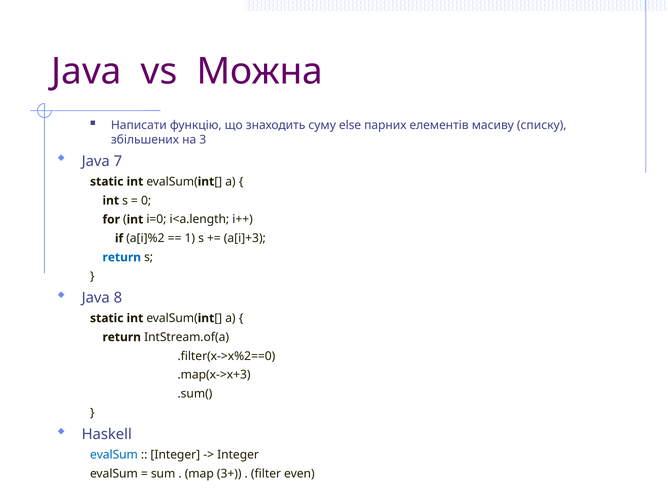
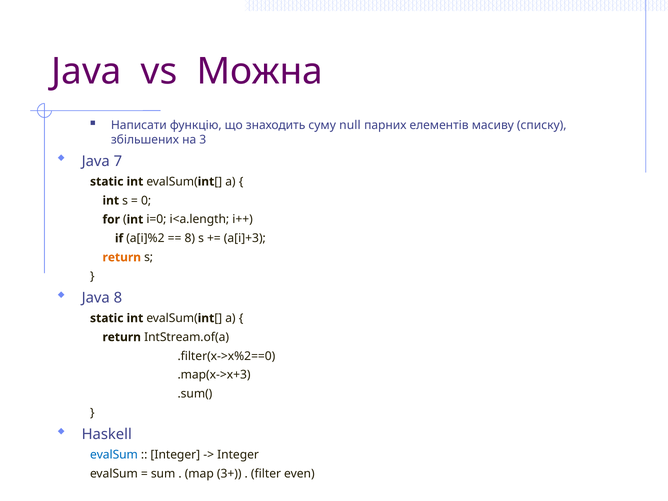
else: else -> null
1 at (190, 238): 1 -> 8
return at (122, 257) colour: blue -> orange
